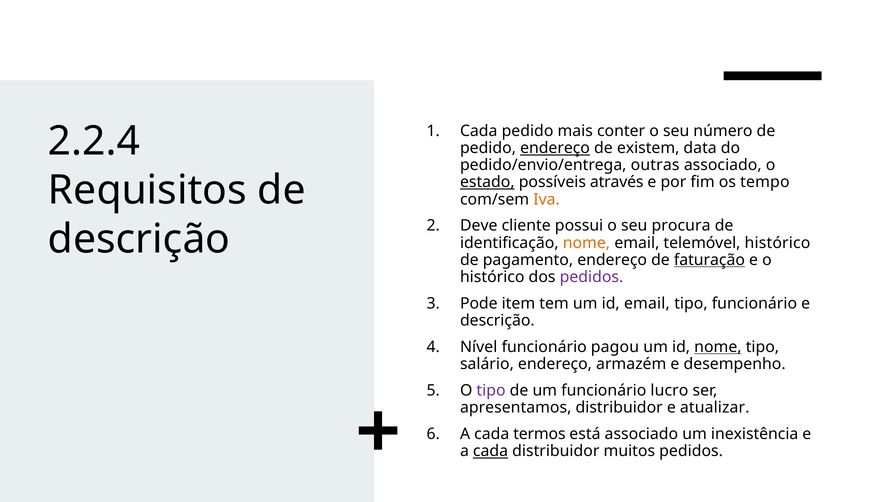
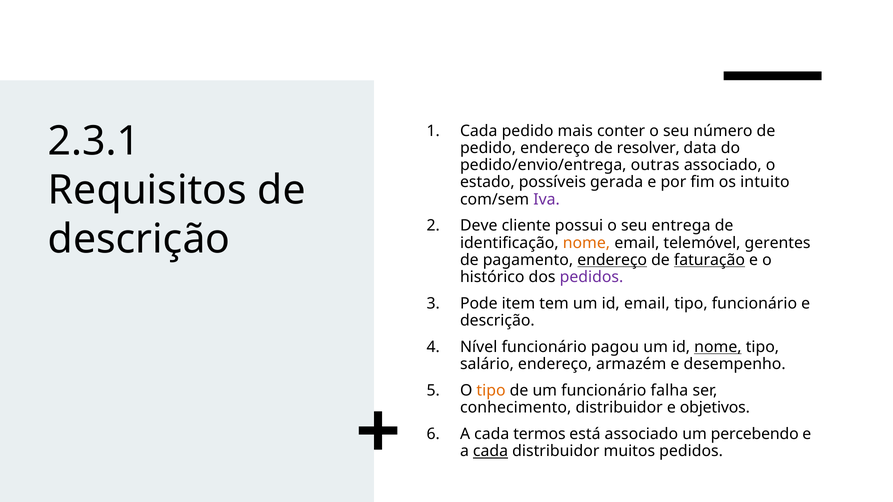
2.2.4: 2.2.4 -> 2.3.1
endereço at (555, 148) underline: present -> none
existem: existem -> resolver
estado underline: present -> none
através: através -> gerada
tempo: tempo -> intuito
Iva colour: orange -> purple
procura: procura -> entrega
telemóvel histórico: histórico -> gerentes
endereço at (612, 260) underline: none -> present
tipo at (491, 391) colour: purple -> orange
lucro: lucro -> falha
apresentamos: apresentamos -> conhecimento
atualizar: atualizar -> objetivos
inexistência: inexistência -> percebendo
